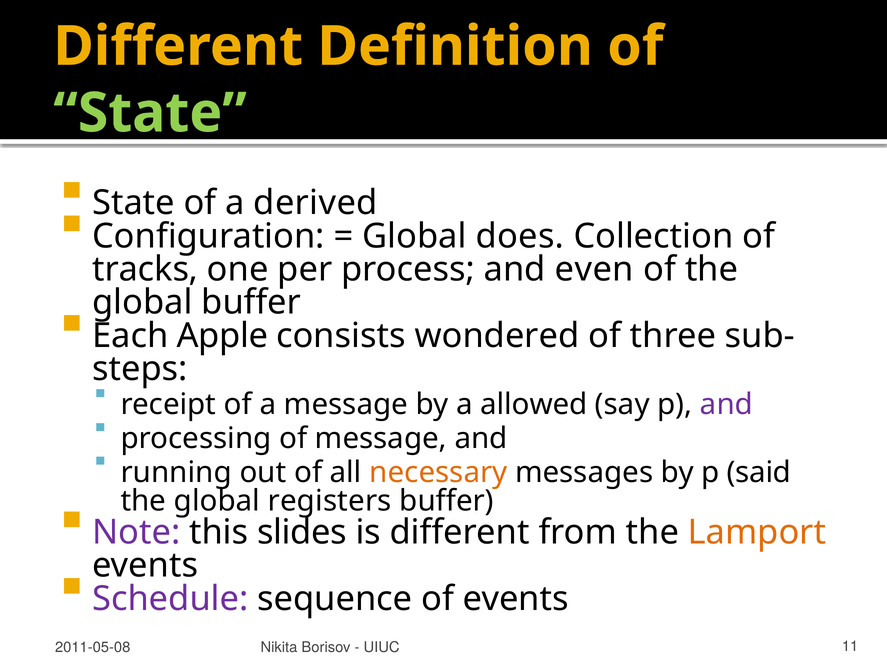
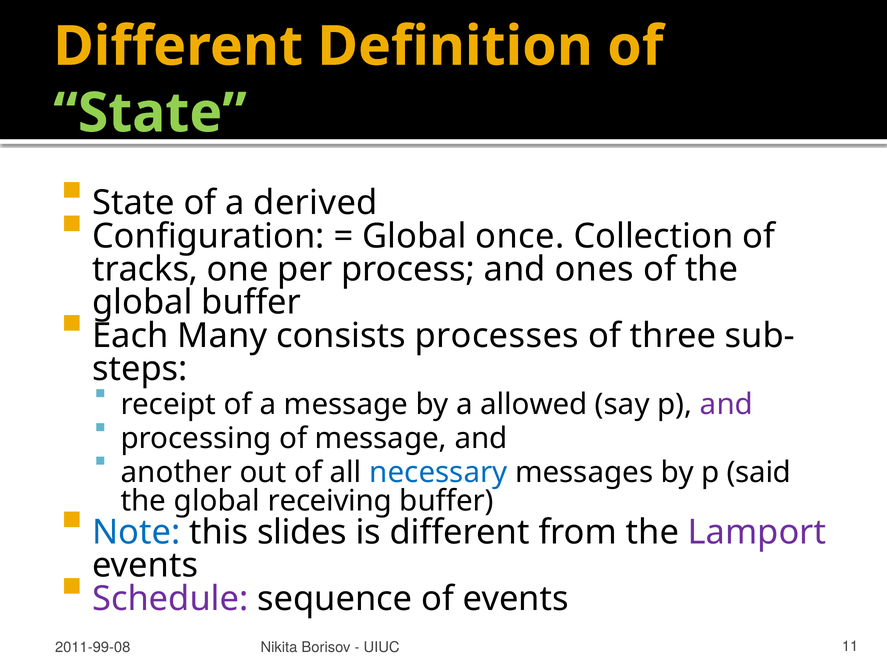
does: does -> once
even: even -> ones
Apple: Apple -> Many
wondered: wondered -> processes
running: running -> another
necessary colour: orange -> blue
registers: registers -> receiving
Note colour: purple -> blue
Lamport colour: orange -> purple
2011-05-08: 2011-05-08 -> 2011-99-08
